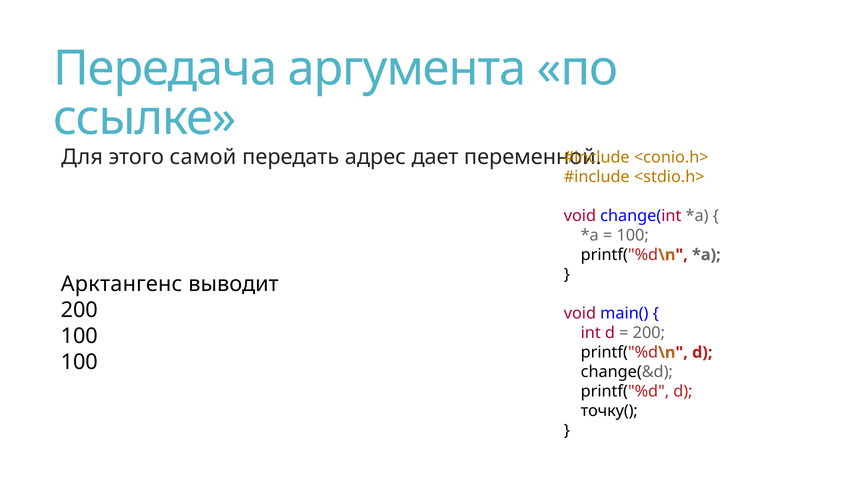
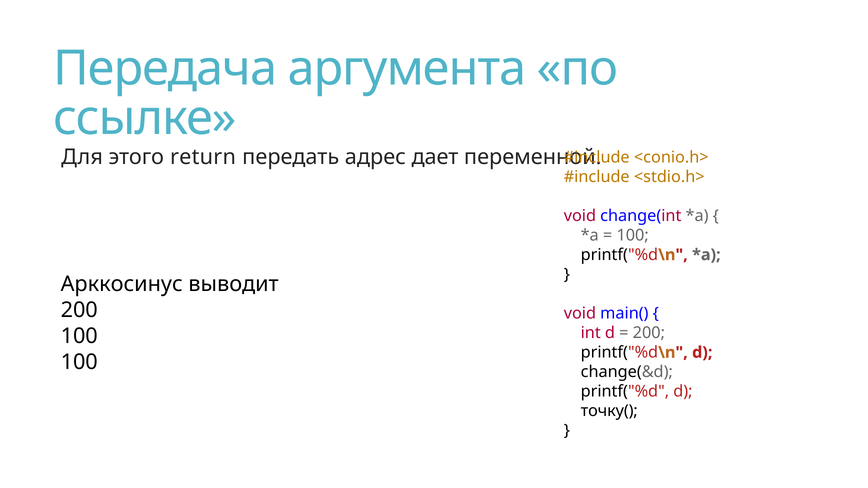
самой: самой -> return
Арктангенс: Арктангенс -> Арккосинус
